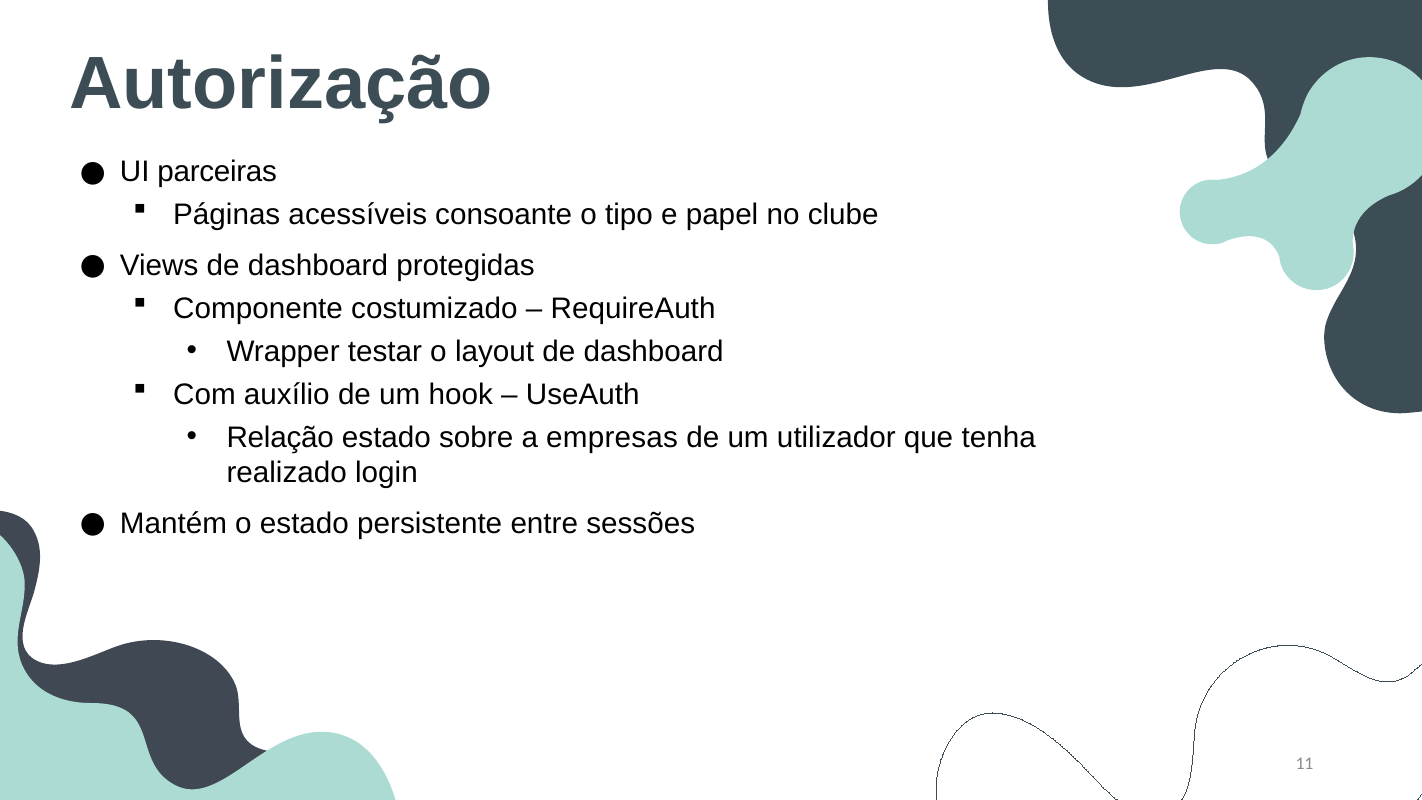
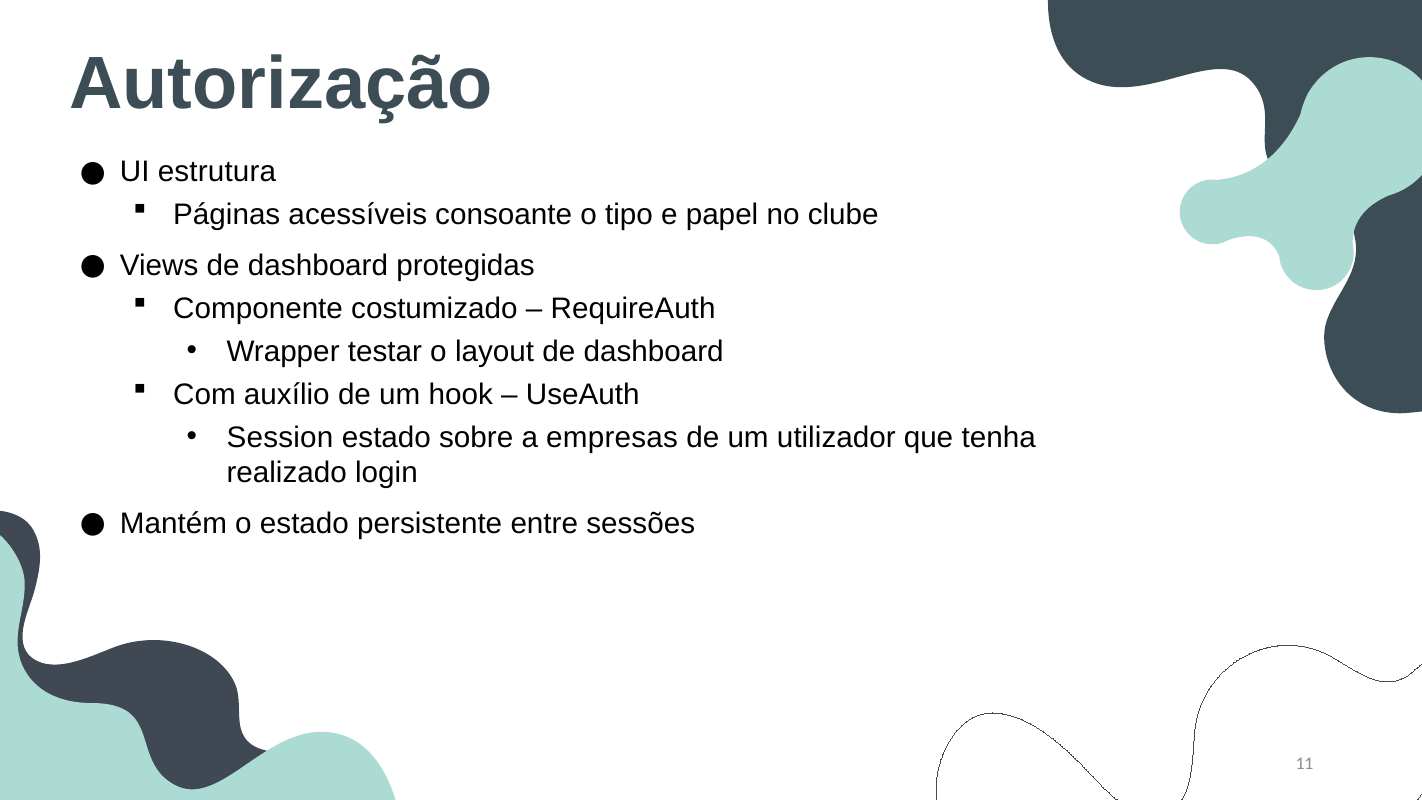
parceiras: parceiras -> estrutura
Relação: Relação -> Session
